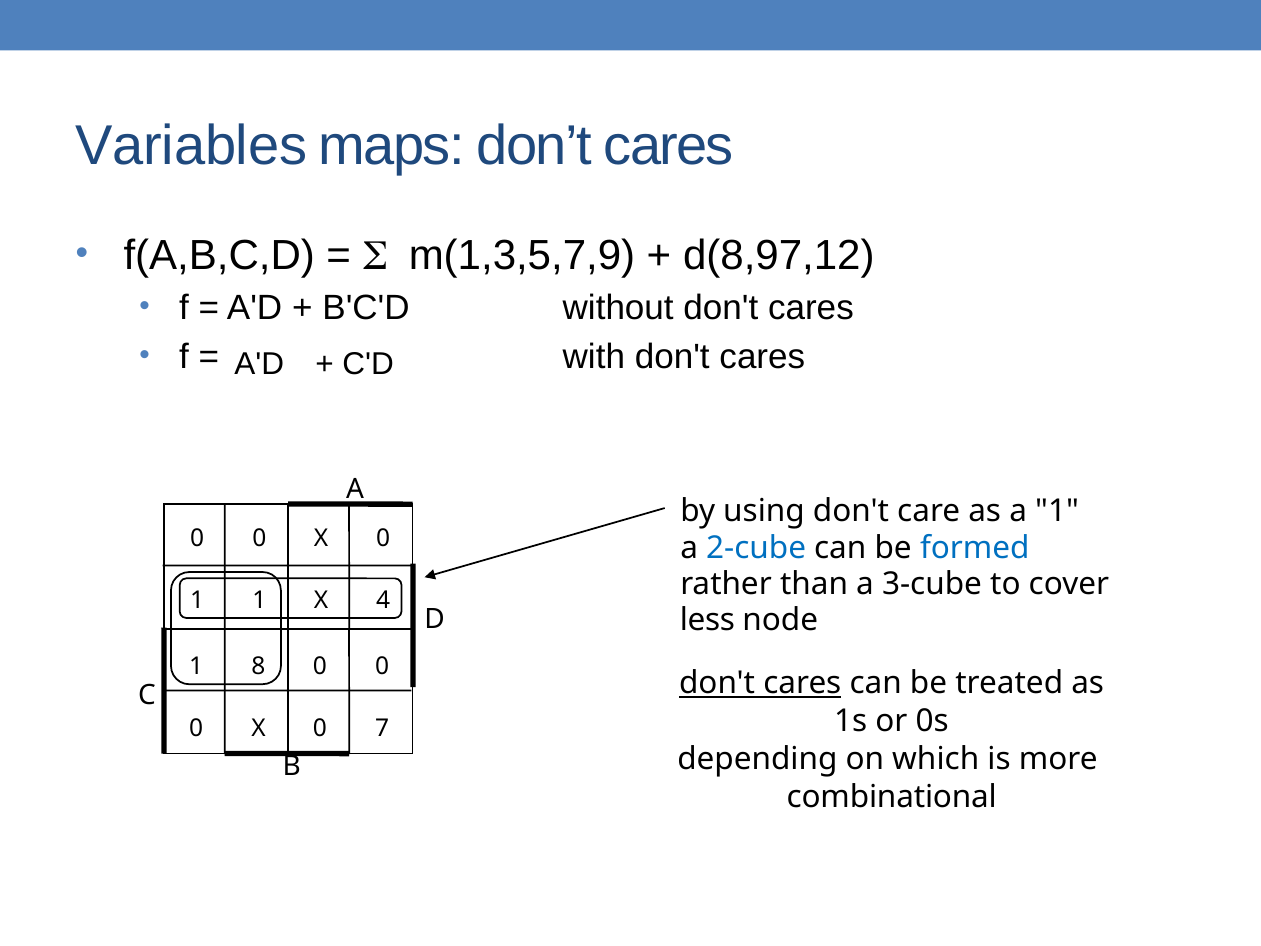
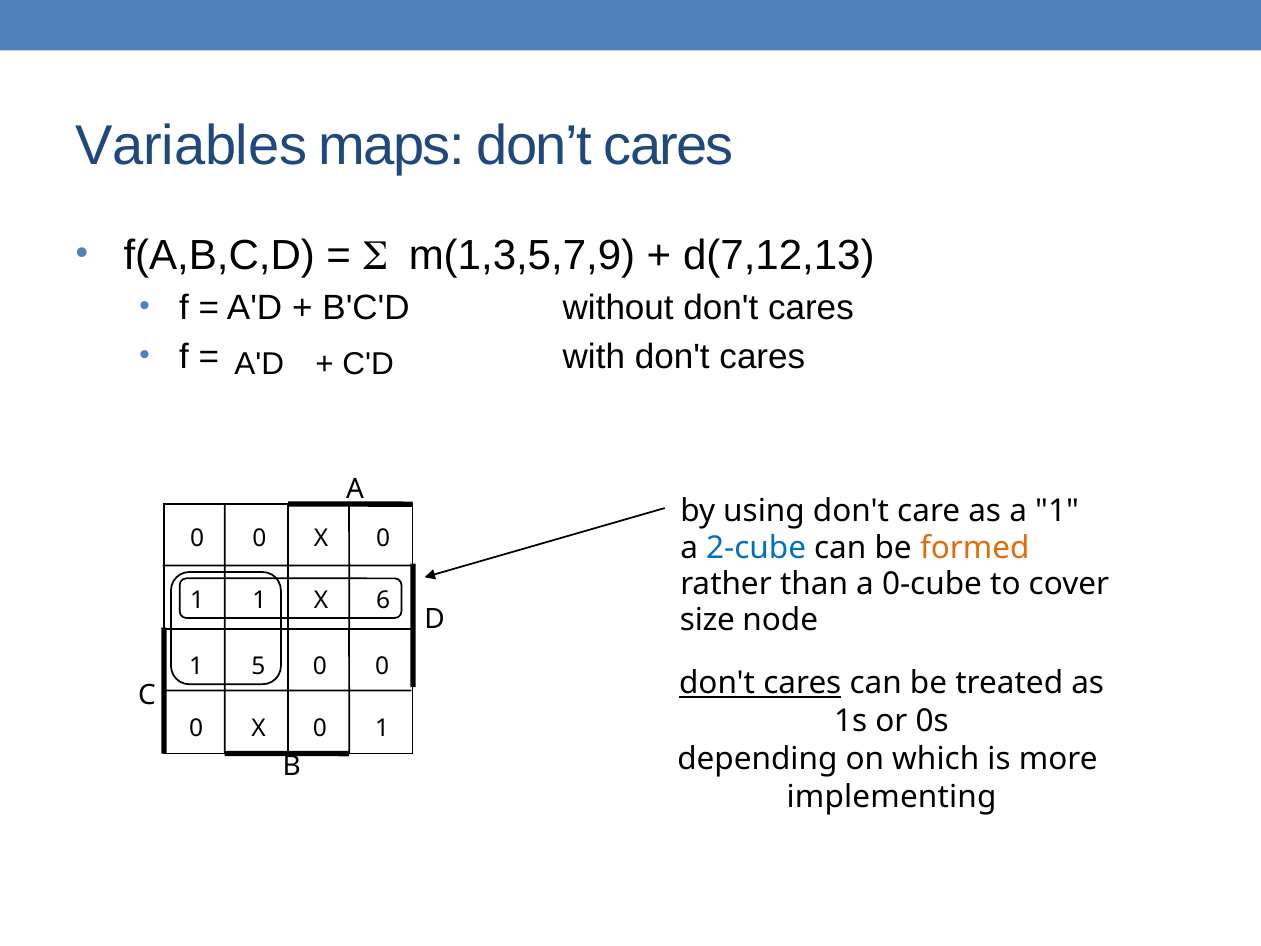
d(8,97,12: d(8,97,12 -> d(7,12,13
formed colour: blue -> orange
3-cube: 3-cube -> 0-cube
4: 4 -> 6
less: less -> size
8: 8 -> 5
7 at (382, 728): 7 -> 1
combinational: combinational -> implementing
